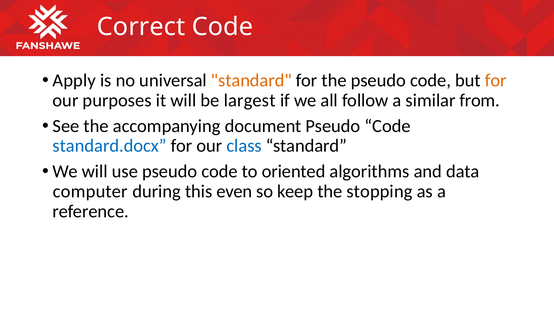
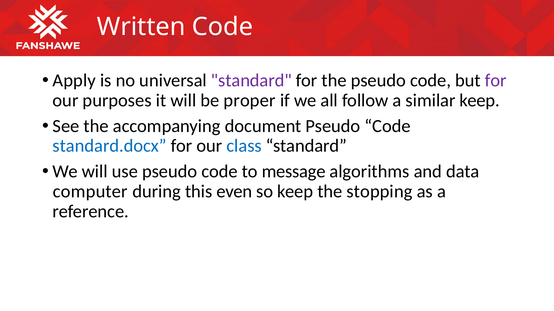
Correct: Correct -> Written
standard at (251, 81) colour: orange -> purple
for at (496, 81) colour: orange -> purple
largest: largest -> proper
similar from: from -> keep
oriented: oriented -> message
